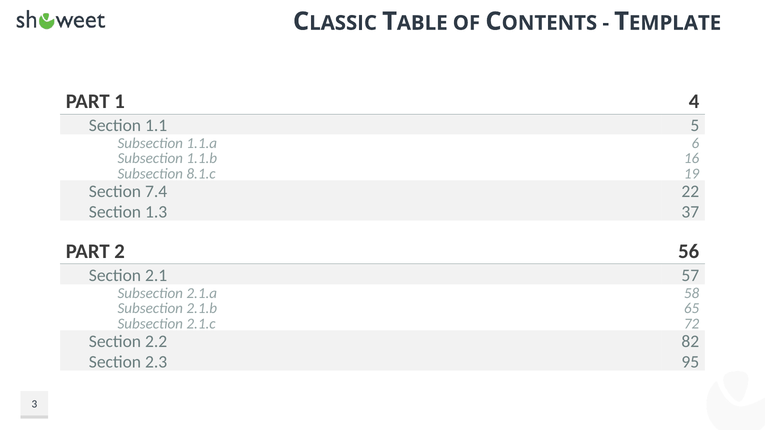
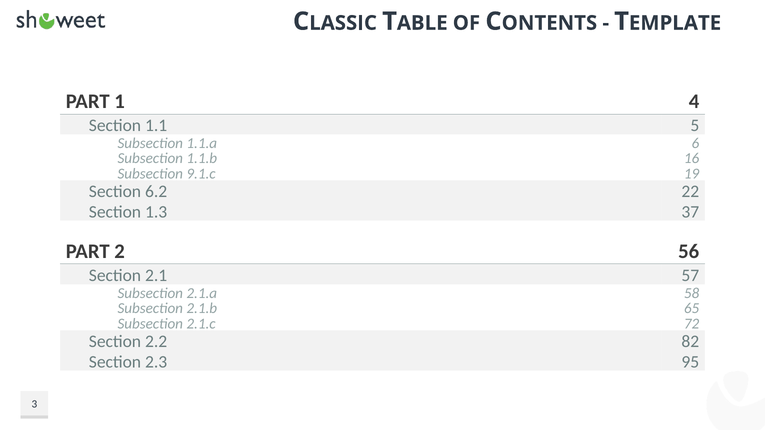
8.1.c: 8.1.c -> 9.1.c
7.4: 7.4 -> 6.2
